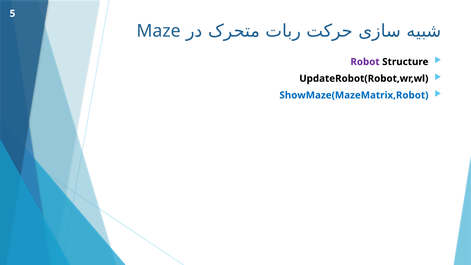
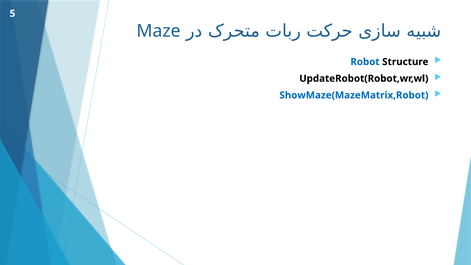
Robot colour: purple -> blue
